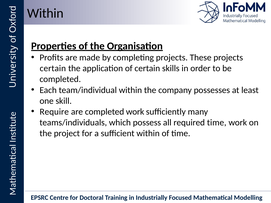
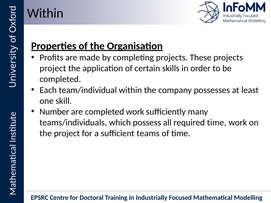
certain at (53, 68): certain -> project
Require: Require -> Number
sufficient within: within -> teams
